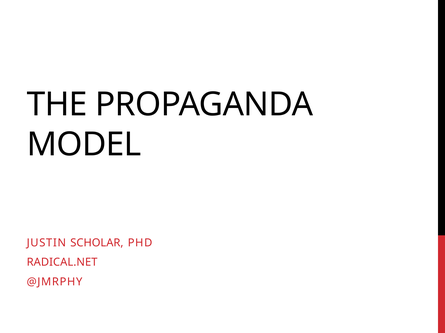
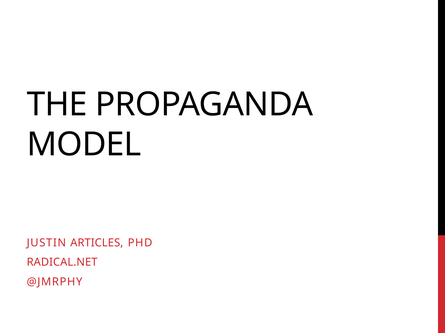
SCHOLAR: SCHOLAR -> ARTICLES
